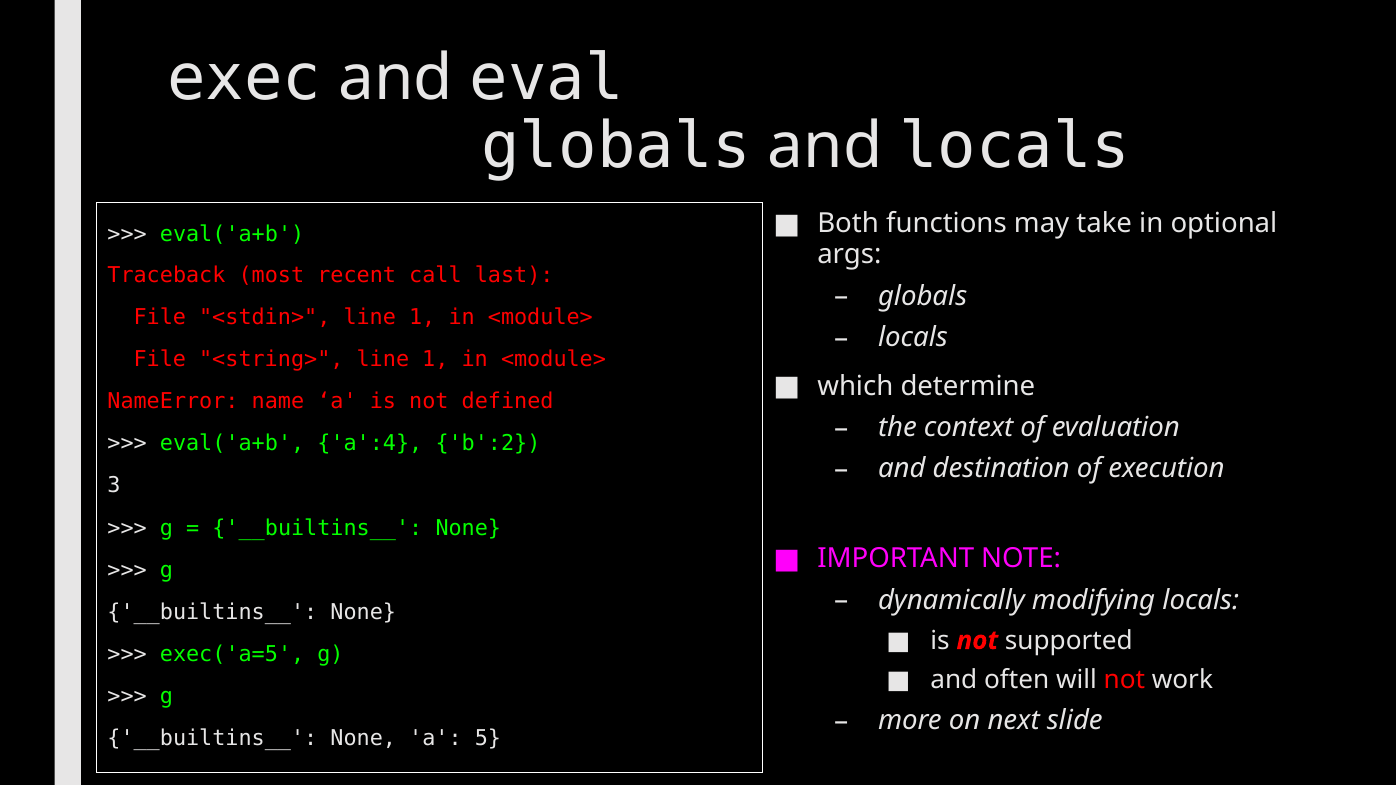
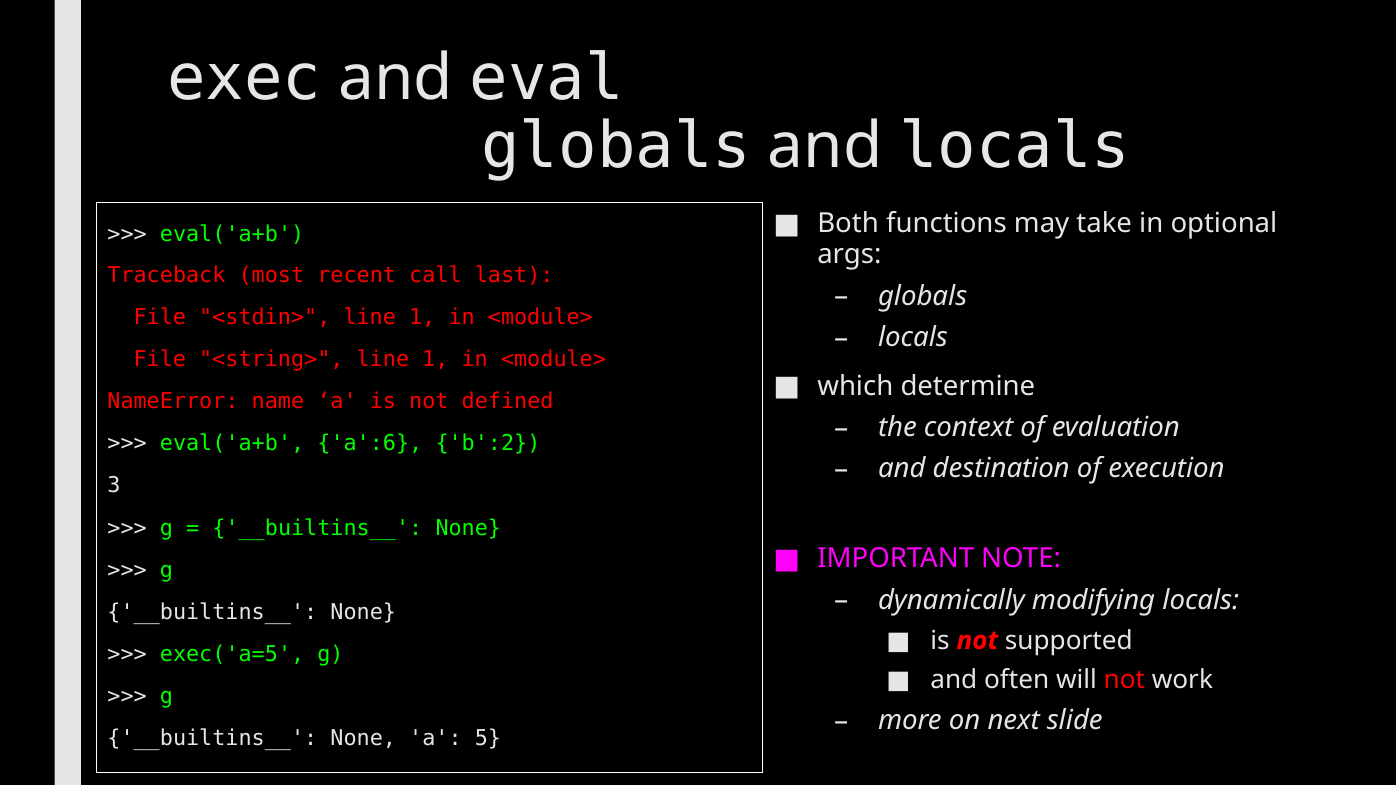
a':4: a':4 -> a':6
